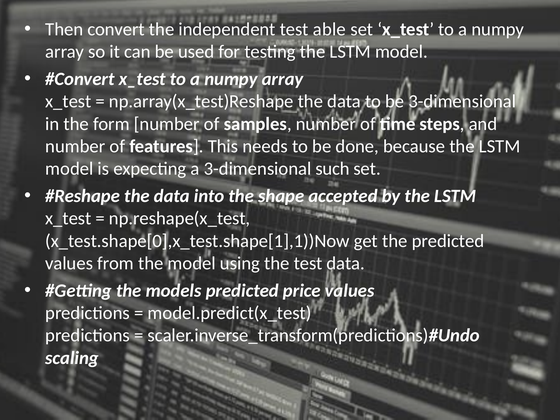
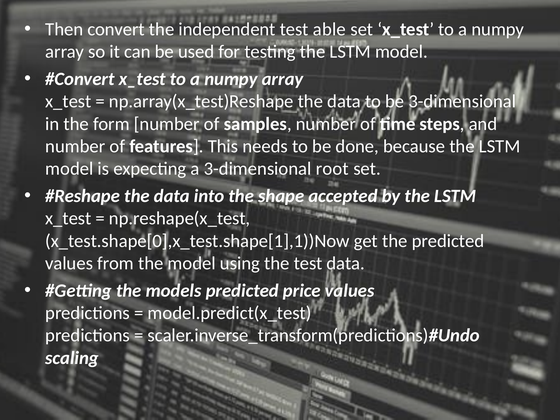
such: such -> root
